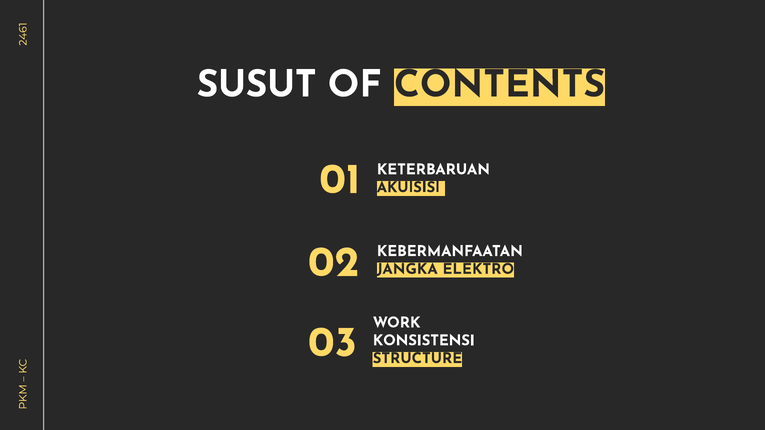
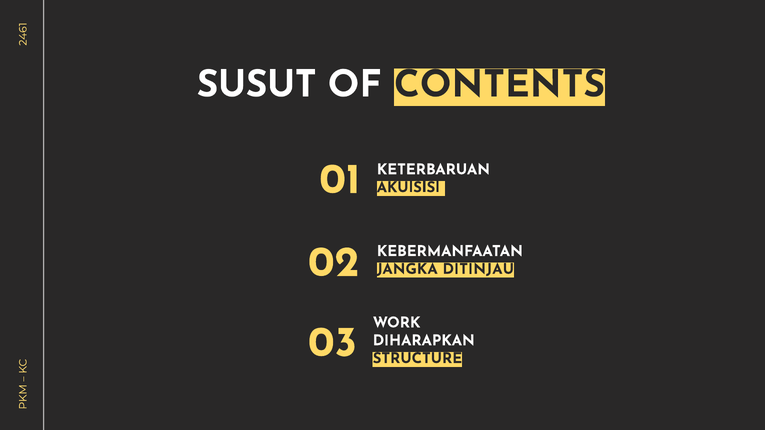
ELEKTRO: ELEKTRO -> DITINJAU
KONSISTENSI: KONSISTENSI -> DIHARAPKAN
